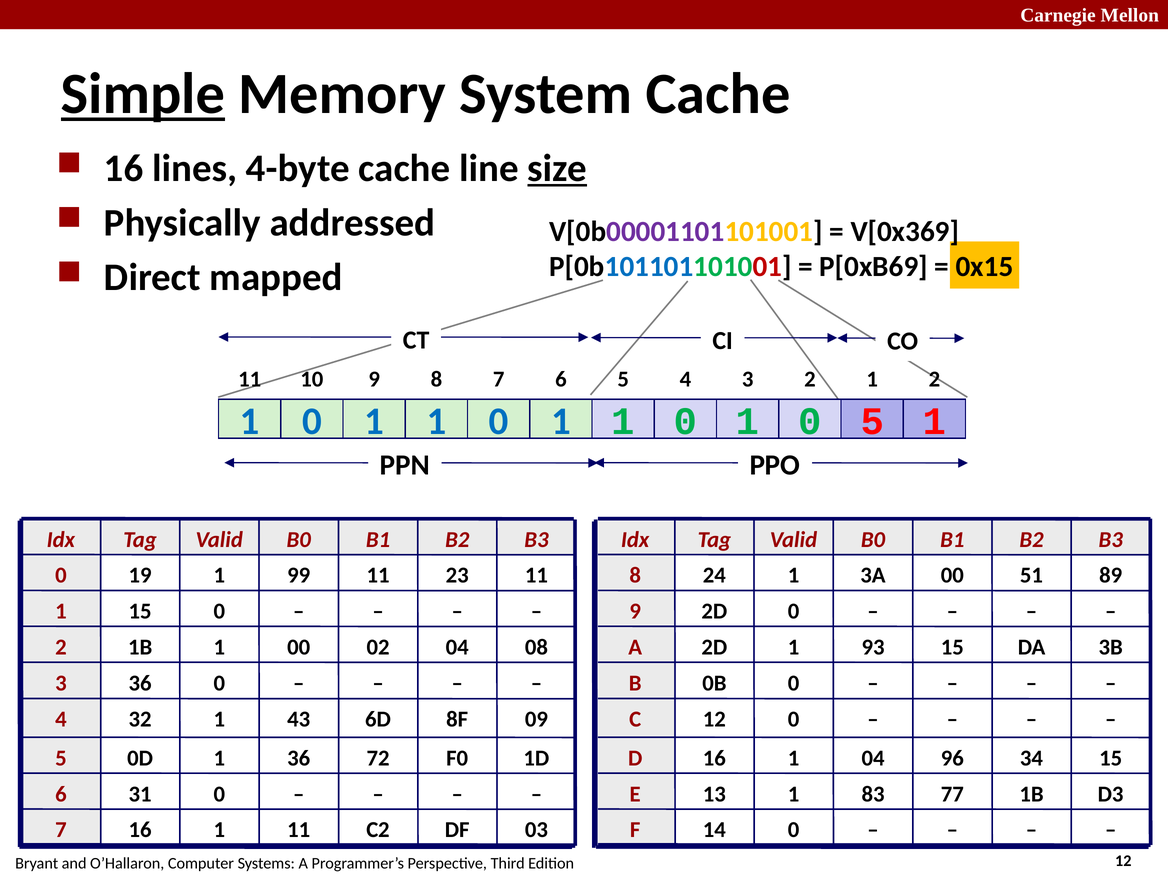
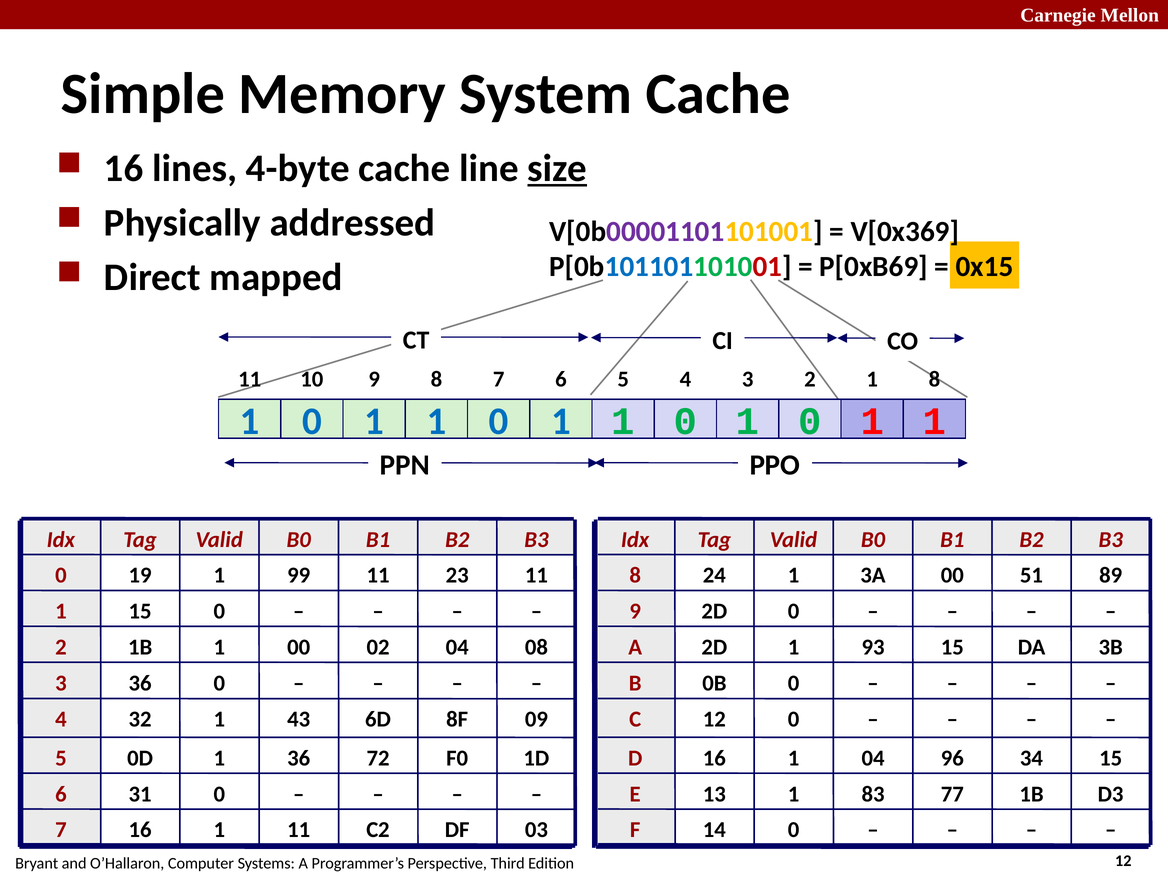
Simple underline: present -> none
2 1 2: 2 -> 8
0 1 0 5: 5 -> 1
